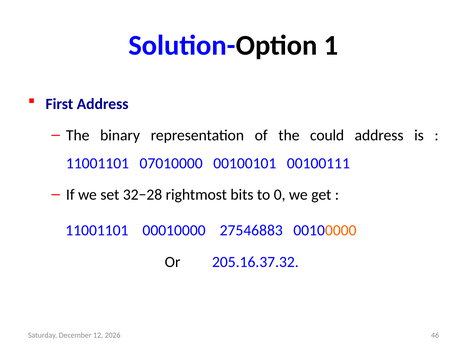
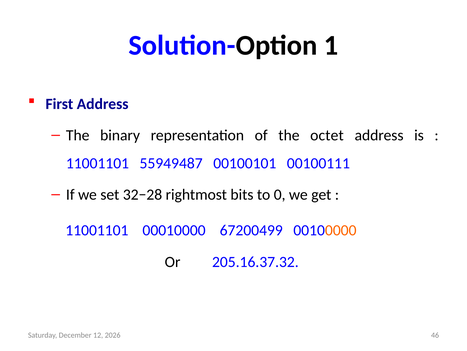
could: could -> octet
07010000: 07010000 -> 55949487
27546883: 27546883 -> 67200499
